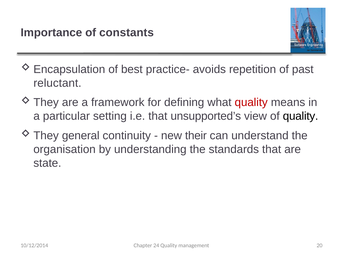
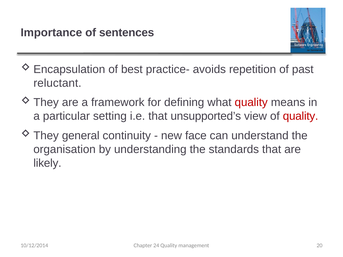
constants: constants -> sentences
quality at (301, 116) colour: black -> red
their: their -> face
state: state -> likely
